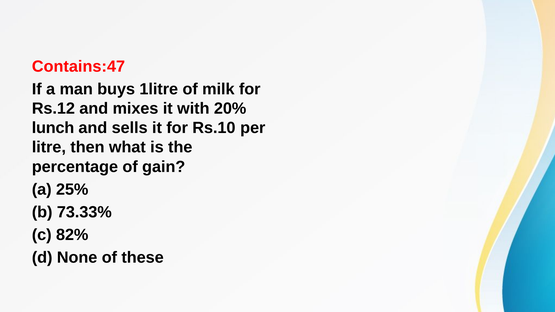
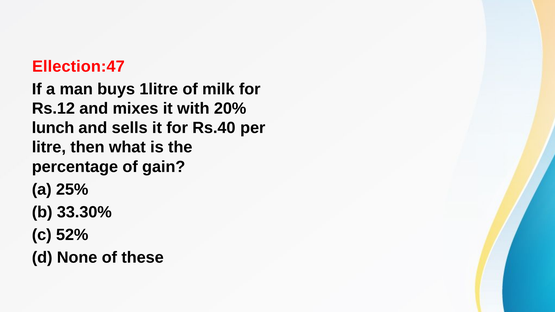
Contains:47: Contains:47 -> Ellection:47
Rs.10: Rs.10 -> Rs.40
73.33%: 73.33% -> 33.30%
82%: 82% -> 52%
